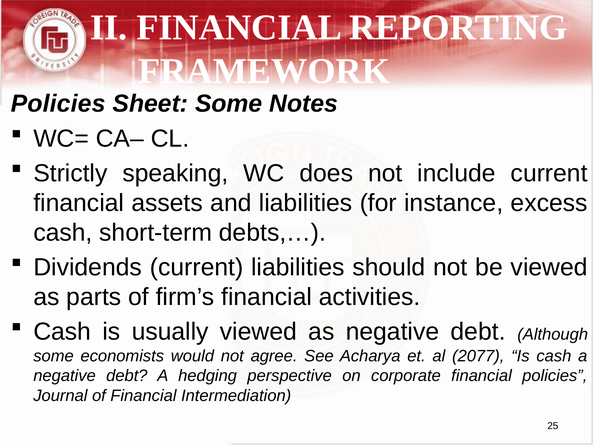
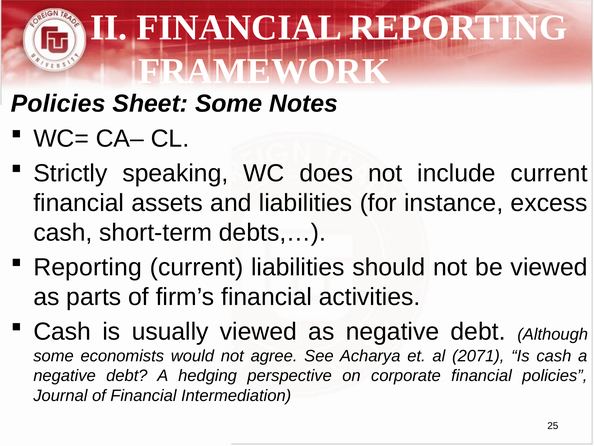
Dividends at (88, 267): Dividends -> Reporting
2077: 2077 -> 2071
